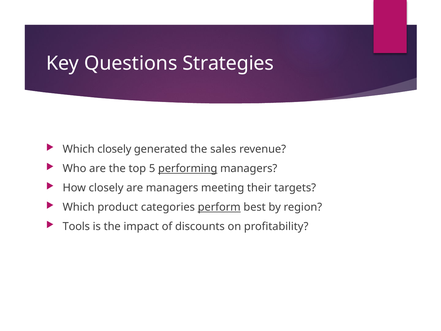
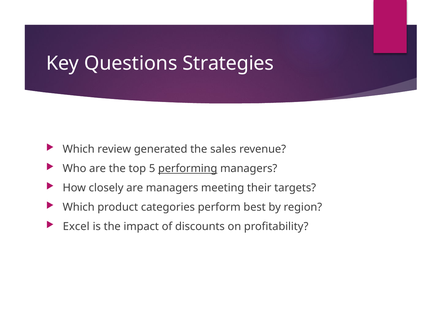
Which closely: closely -> review
perform underline: present -> none
Tools: Tools -> Excel
